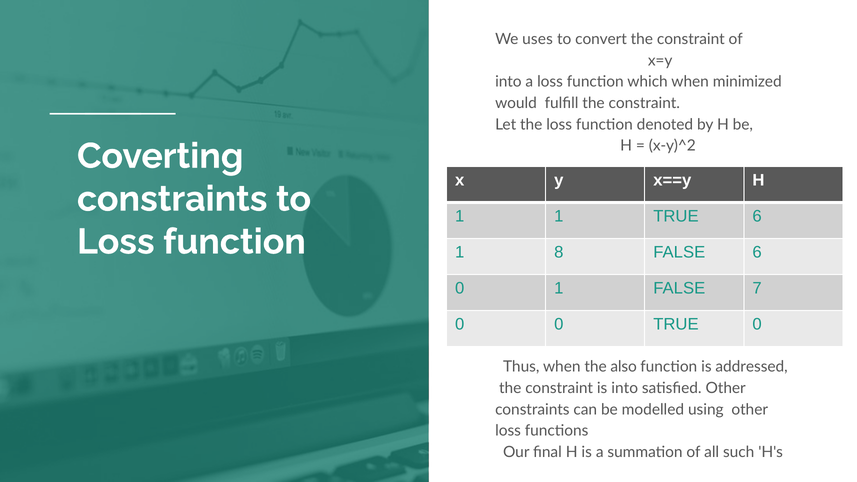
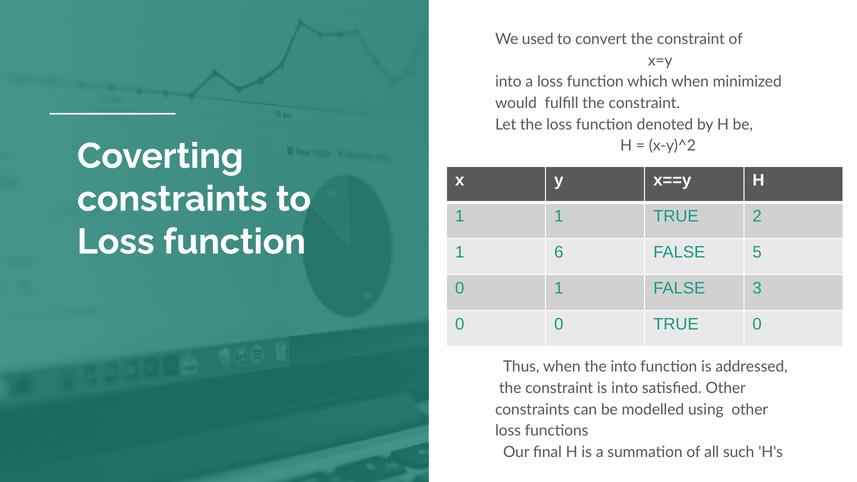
uses: uses -> used
TRUE 6: 6 -> 2
8: 8 -> 6
FALSE 6: 6 -> 5
7: 7 -> 3
the also: also -> into
